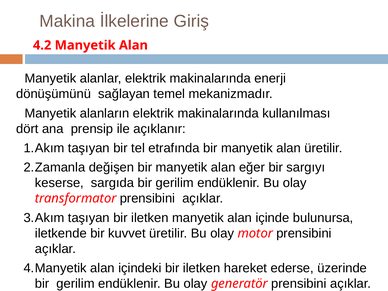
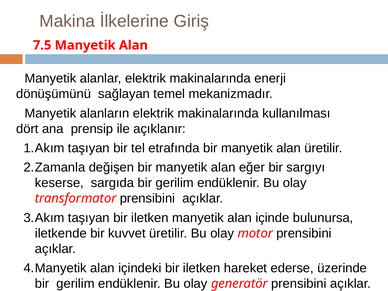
4.2: 4.2 -> 7.5
